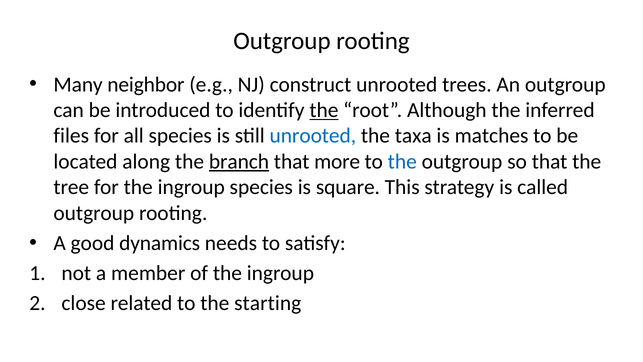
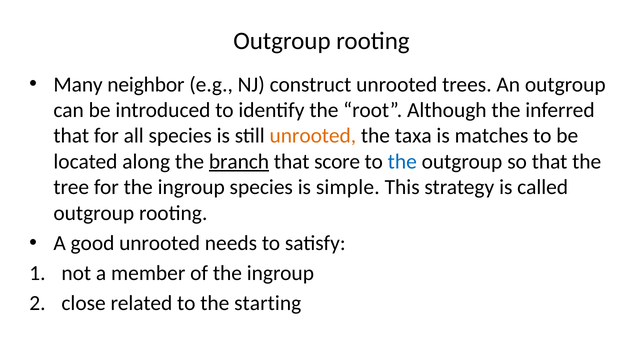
the at (324, 110) underline: present -> none
files at (71, 136): files -> that
unrooted at (313, 136) colour: blue -> orange
more: more -> score
square: square -> simple
good dynamics: dynamics -> unrooted
